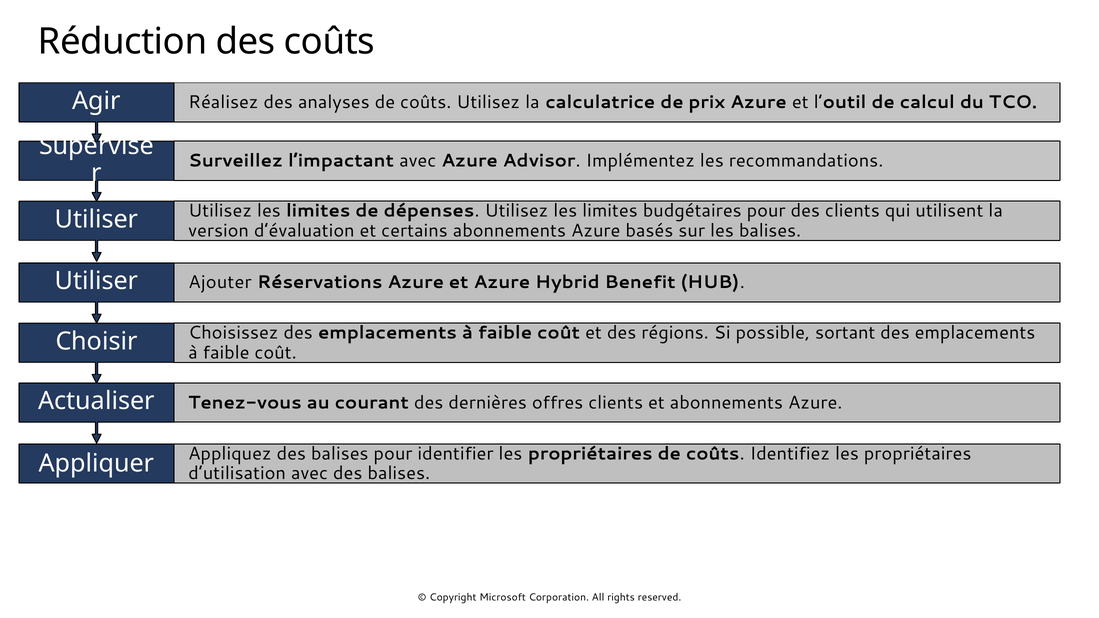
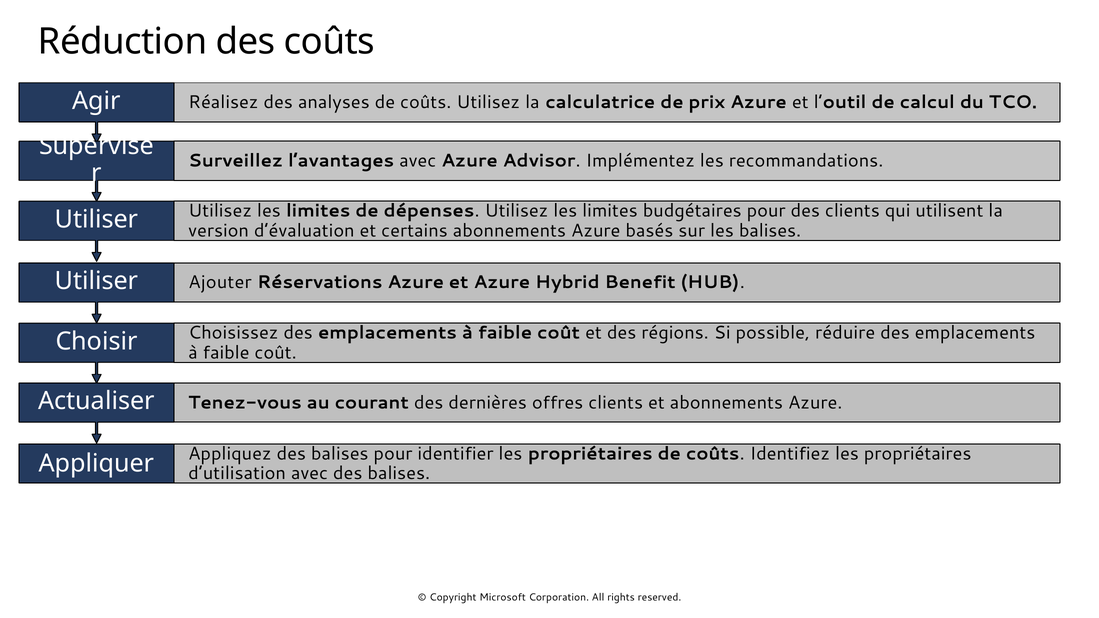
l’impactant: l’impactant -> l’avantages
sortant: sortant -> réduire
